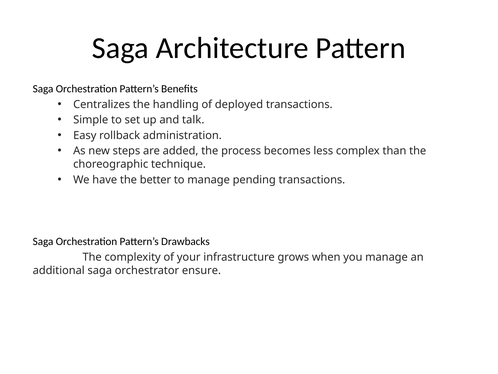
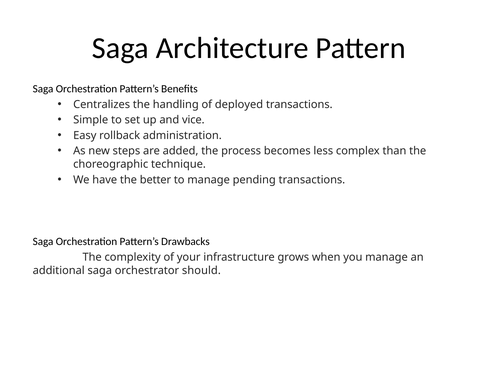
talk: talk -> vice
ensure: ensure -> should
